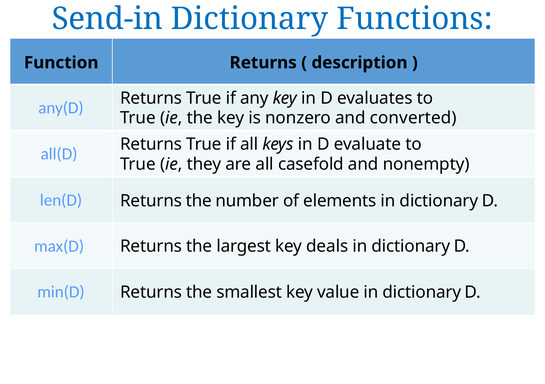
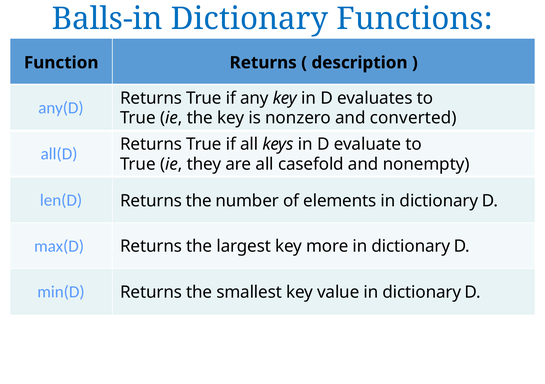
Send-in: Send-in -> Balls-in
deals: deals -> more
